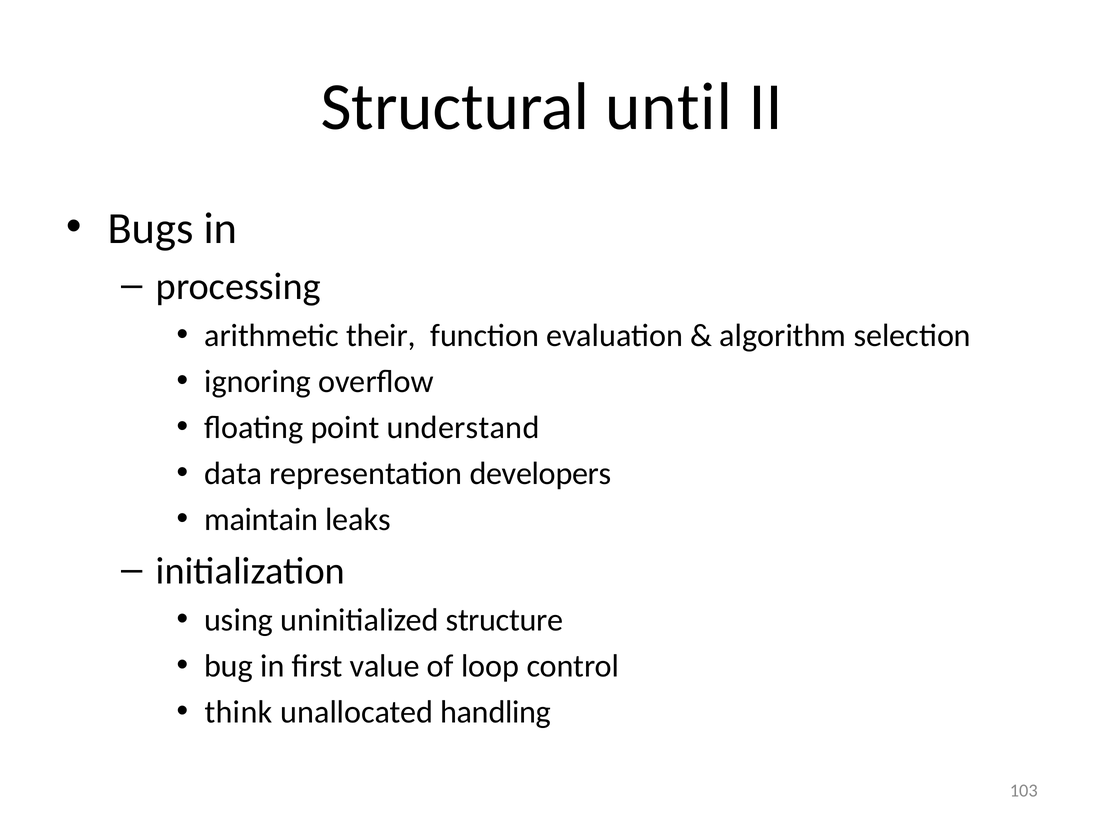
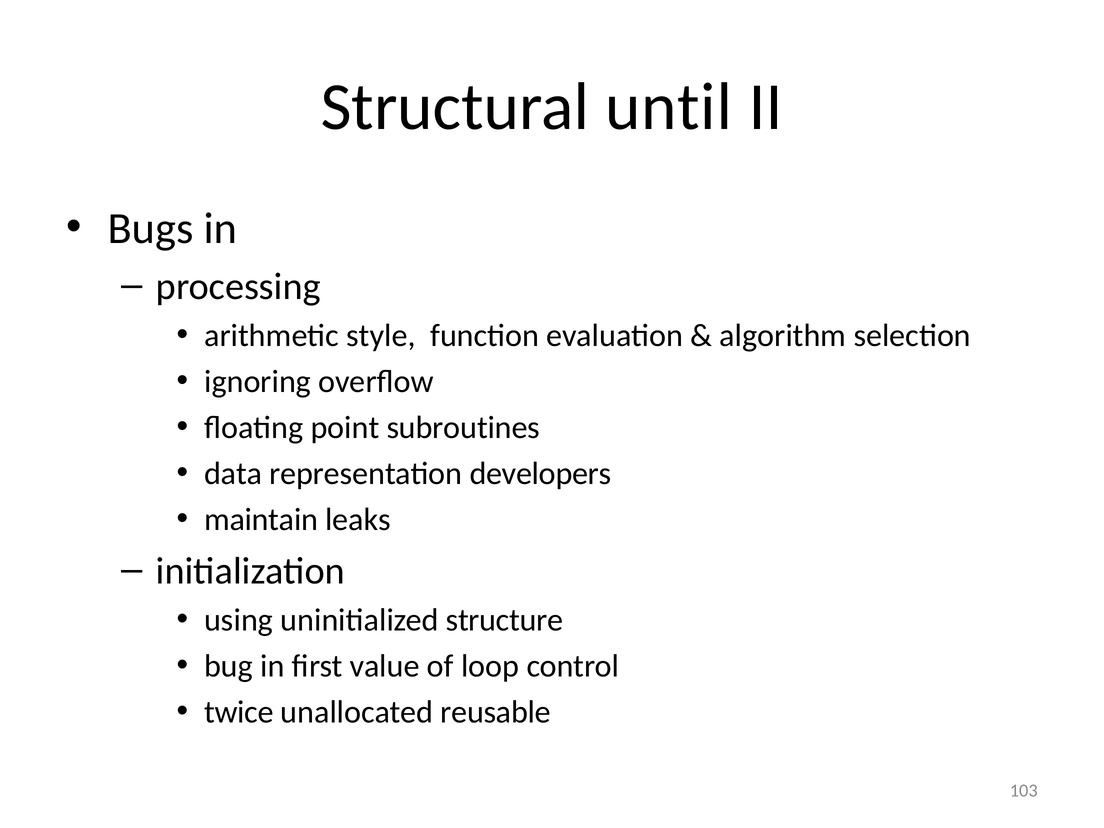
their: their -> style
understand: understand -> subroutines
think: think -> twice
handling: handling -> reusable
